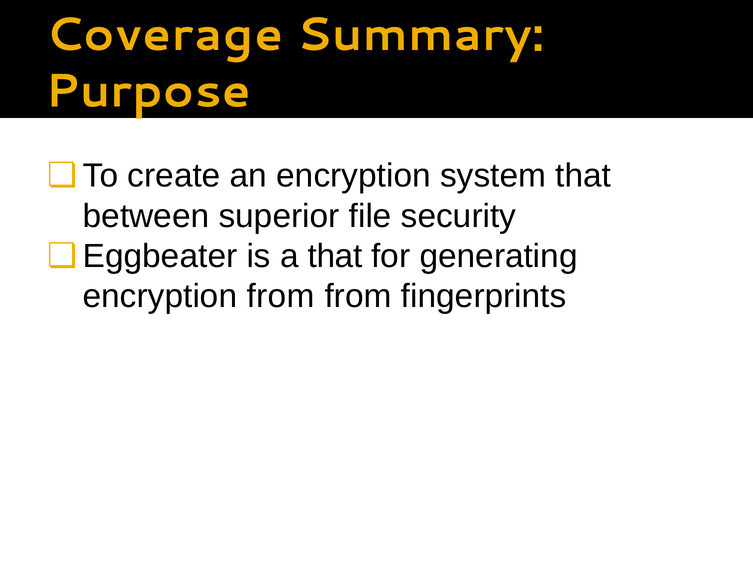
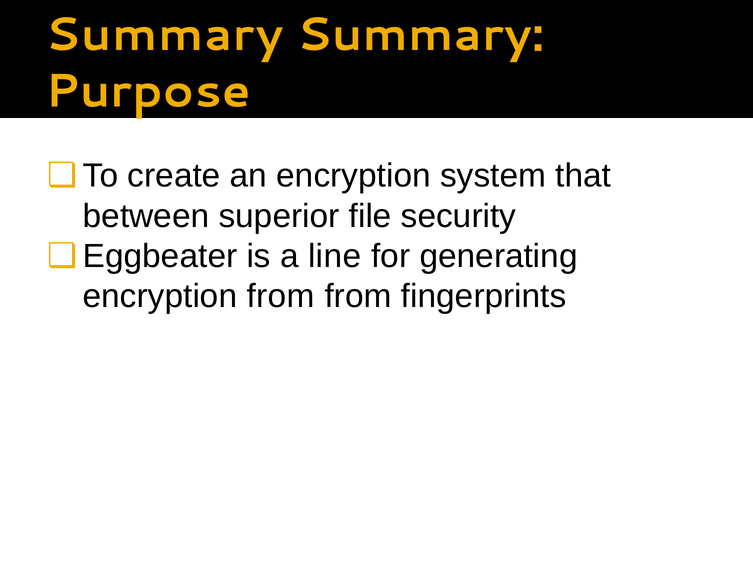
Coverage at (164, 35): Coverage -> Summary
a that: that -> line
